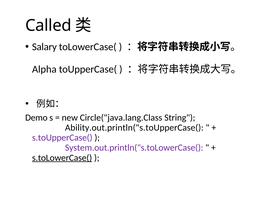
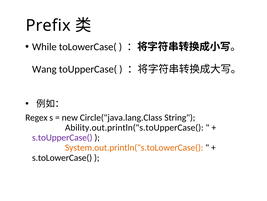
Called: Called -> Prefix
Salary: Salary -> While
Alpha: Alpha -> Wang
Demo: Demo -> Regex
System.out.println("s.toLowerCase( colour: purple -> orange
s.toLowerCase( underline: present -> none
